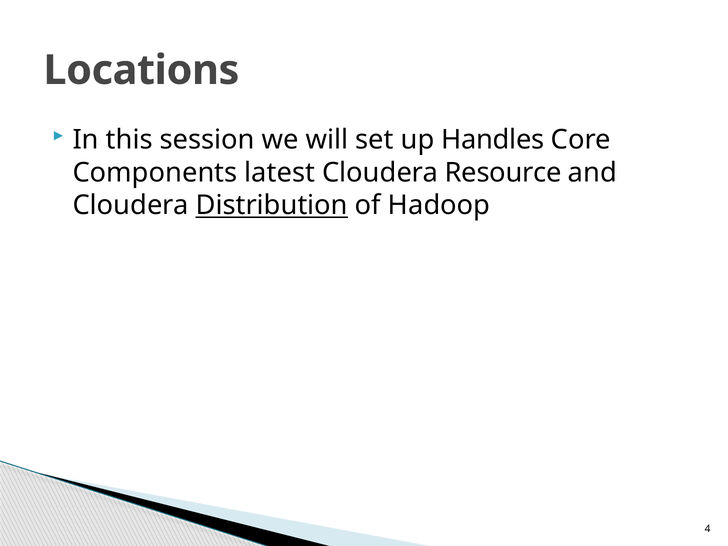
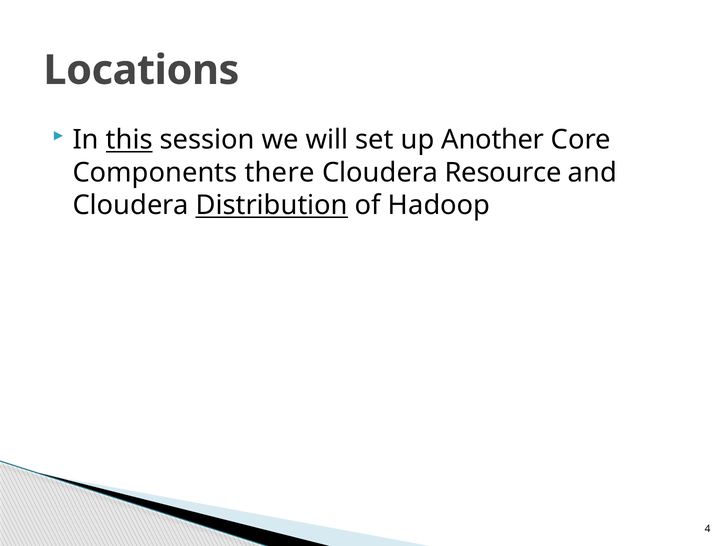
this underline: none -> present
Handles: Handles -> Another
latest: latest -> there
